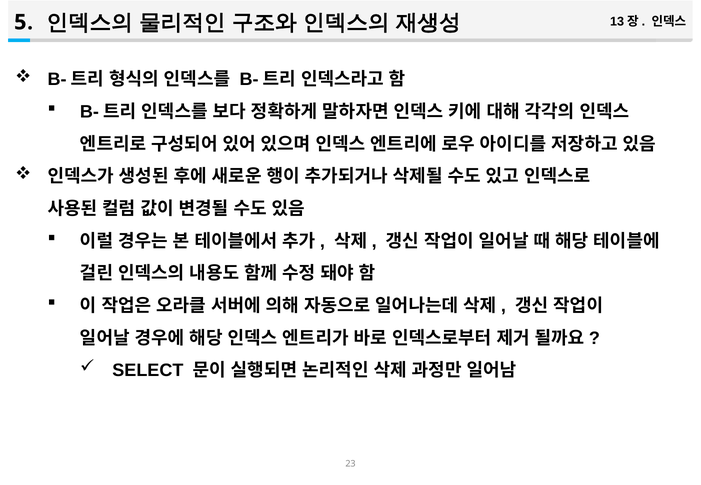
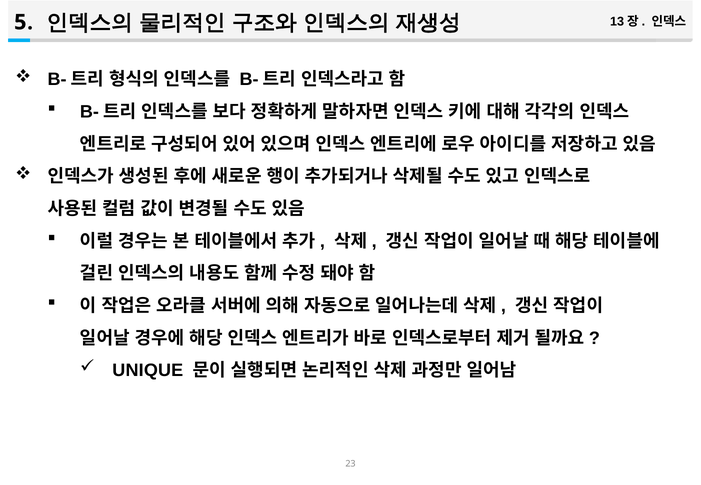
SELECT: SELECT -> UNIQUE
